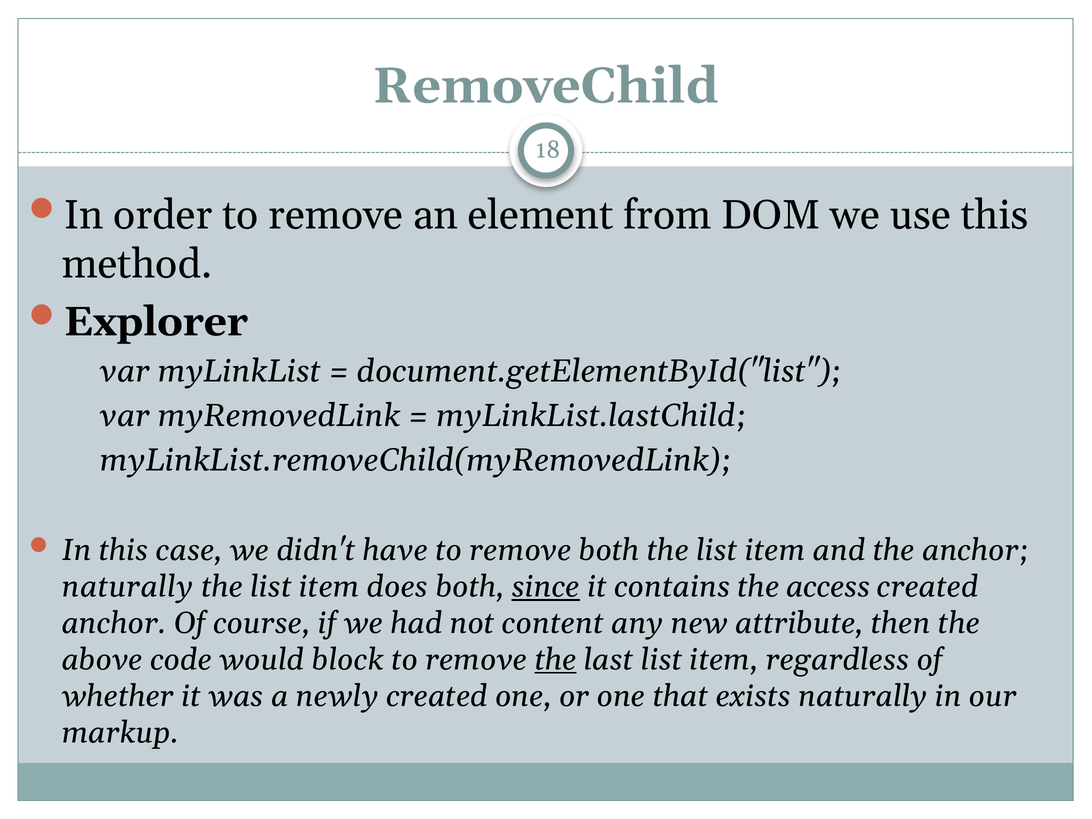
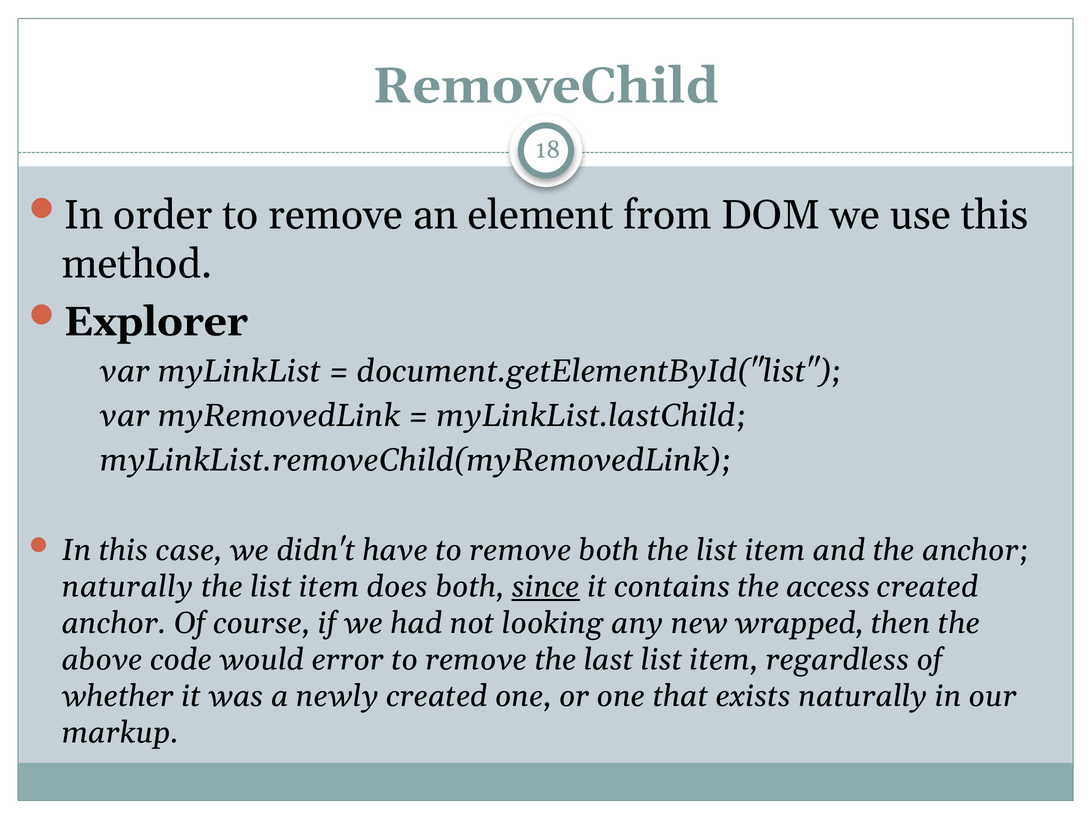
content: content -> looking
attribute: attribute -> wrapped
block: block -> error
the at (556, 660) underline: present -> none
